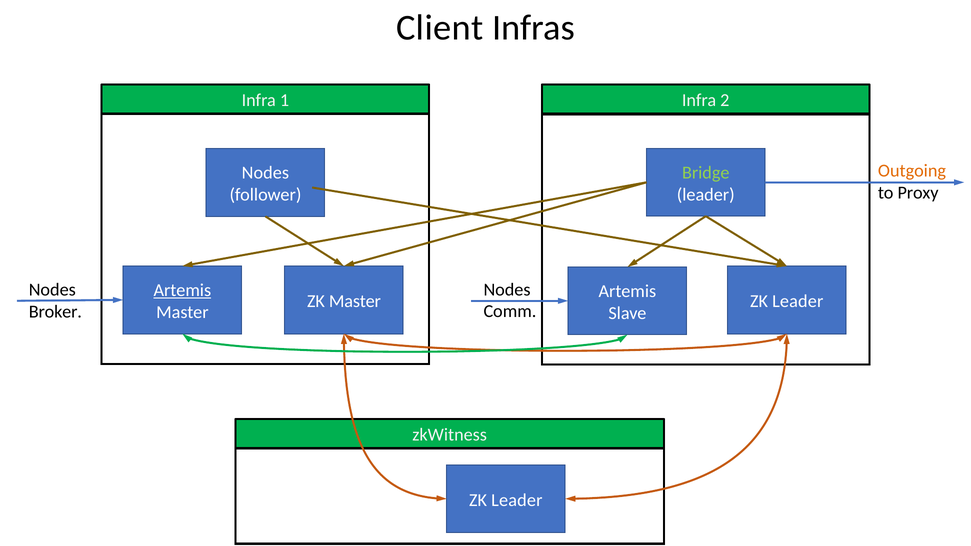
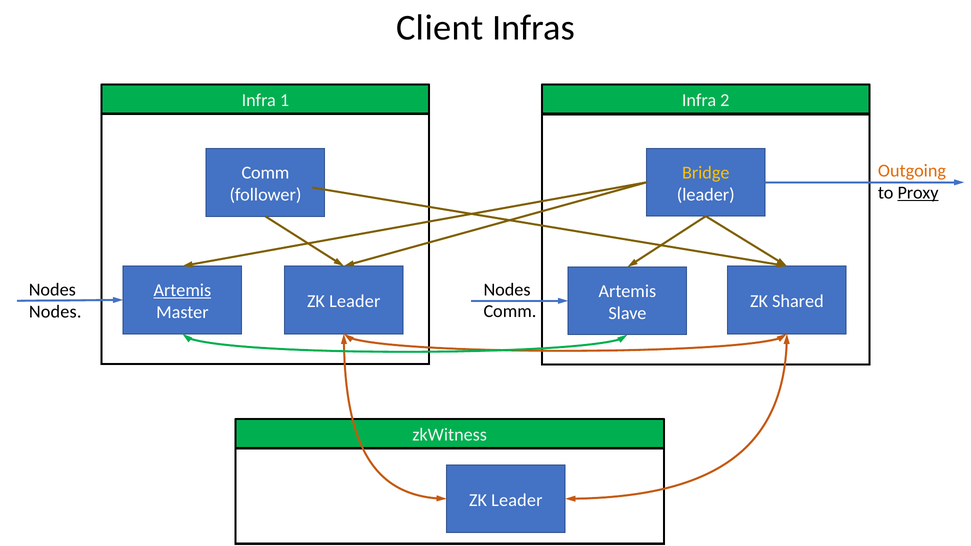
Bridge colour: light green -> yellow
Nodes at (265, 173): Nodes -> Comm
Proxy underline: none -> present
Master at (355, 301): Master -> Leader
Leader at (798, 301): Leader -> Shared
Broker at (55, 312): Broker -> Nodes
